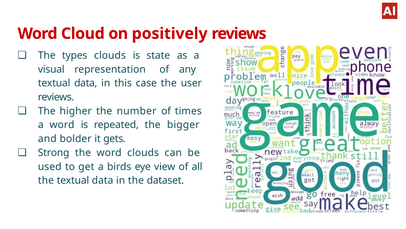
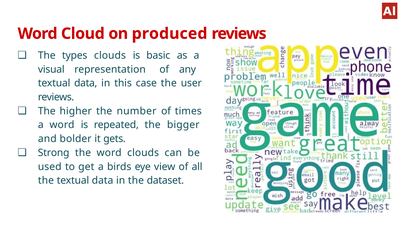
positively: positively -> produced
state: state -> basic
